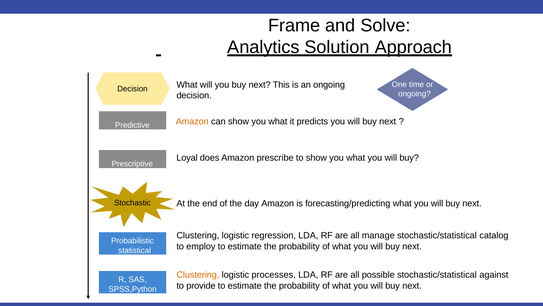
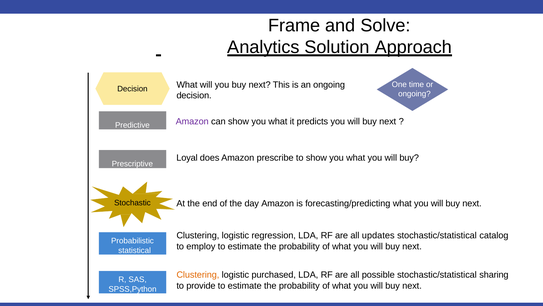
Amazon at (192, 121) colour: orange -> purple
manage: manage -> updates
processes: processes -> purchased
against: against -> sharing
